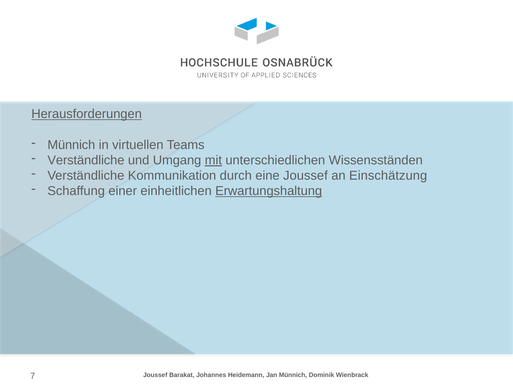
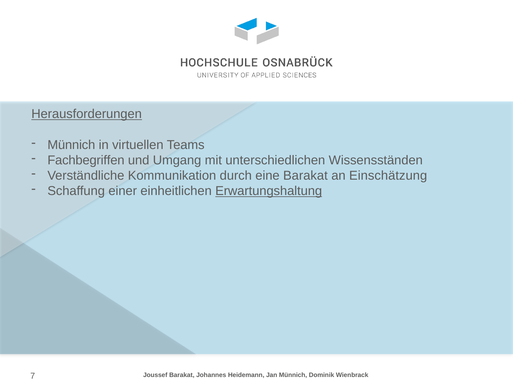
Verständliche at (86, 160): Verständliche -> Fachbegriffen
mit underline: present -> none
eine Joussef: Joussef -> Barakat
